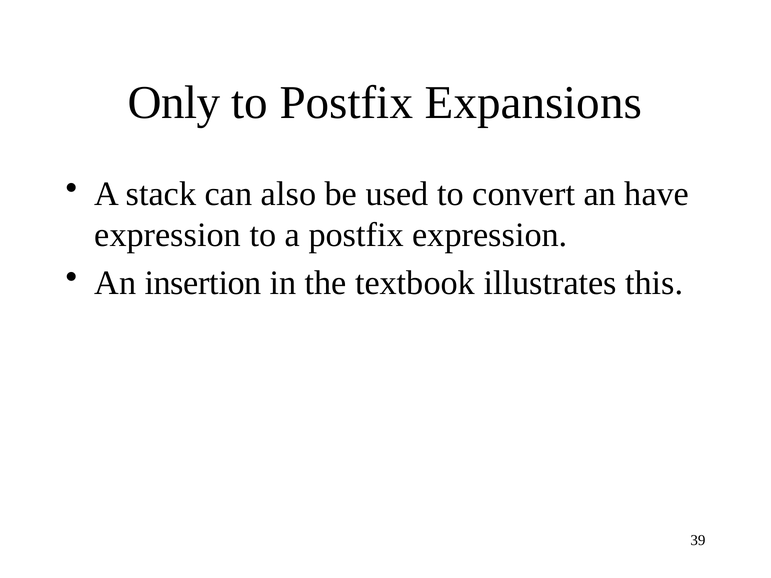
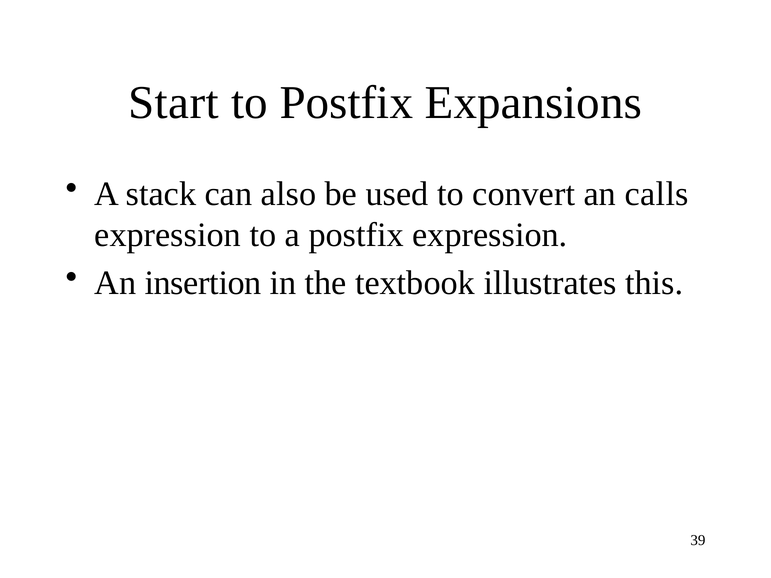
Only: Only -> Start
have: have -> calls
